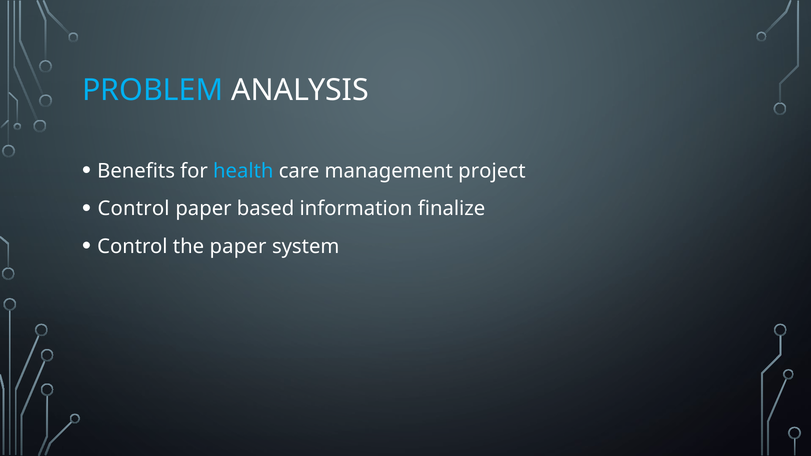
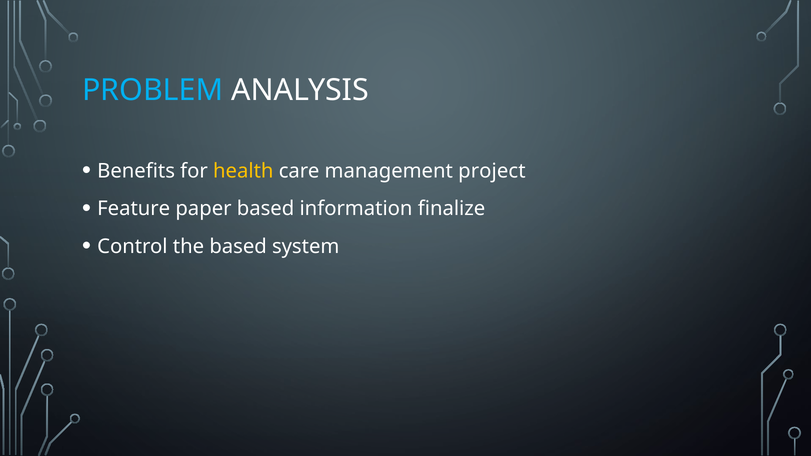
health colour: light blue -> yellow
Control at (134, 209): Control -> Feature
the paper: paper -> based
